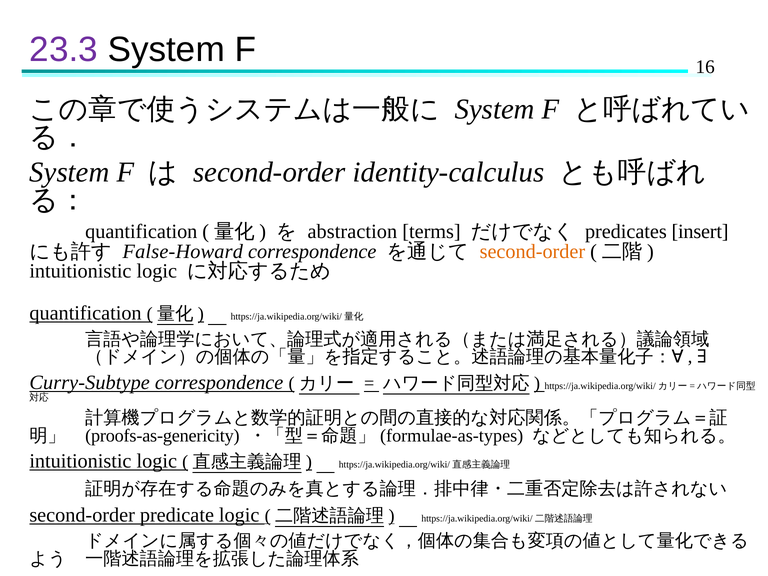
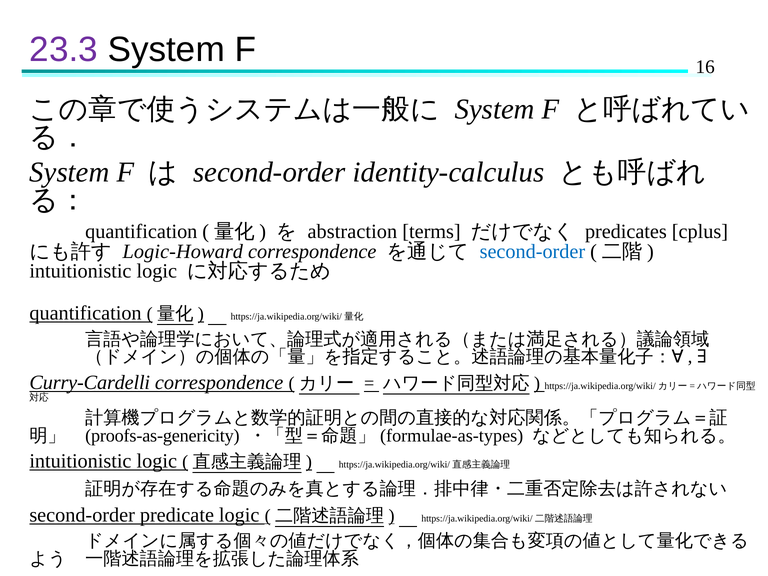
insert: insert -> cplus
False-Howard: False-Howard -> Logic-Howard
second-order at (532, 251) colour: orange -> blue
Curry-Subtype: Curry-Subtype -> Curry-Cardelli
